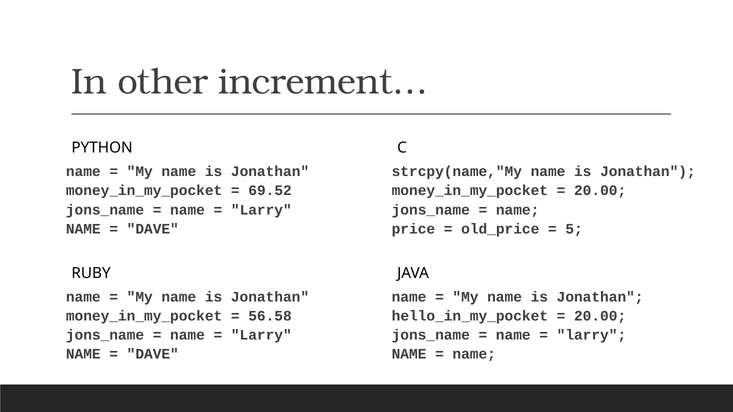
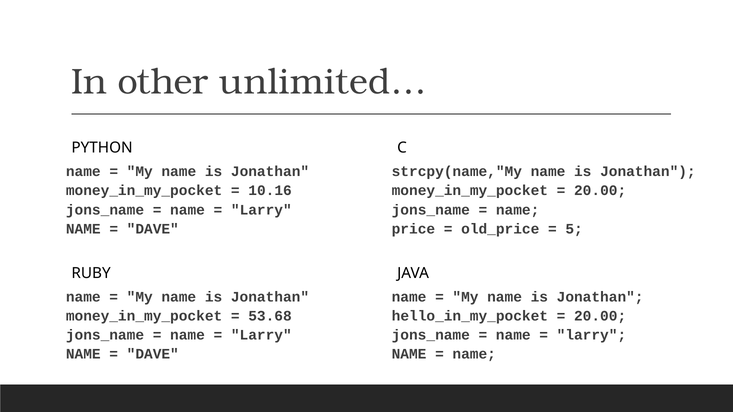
increment…: increment… -> unlimited…
69.52: 69.52 -> 10.16
56.58: 56.58 -> 53.68
